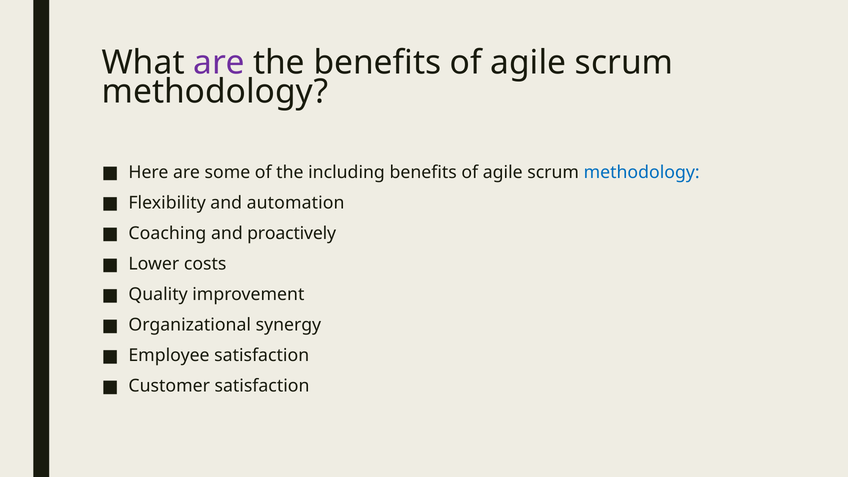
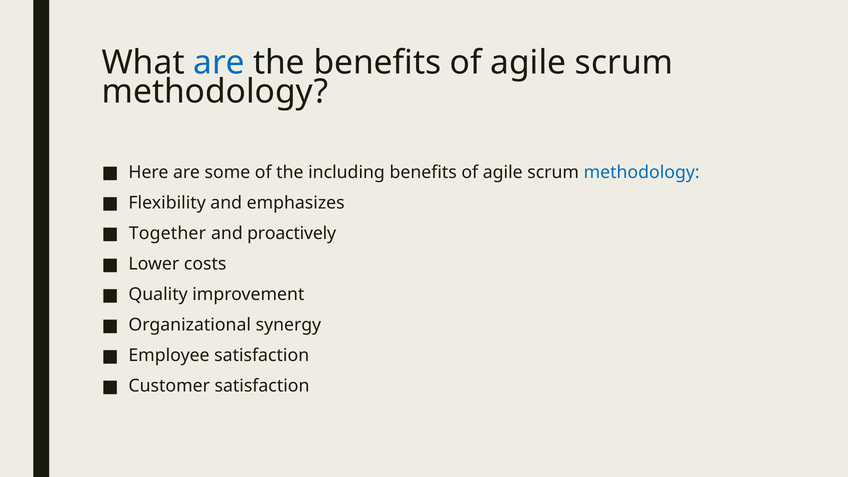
are at (219, 63) colour: purple -> blue
automation: automation -> emphasizes
Coaching: Coaching -> Together
